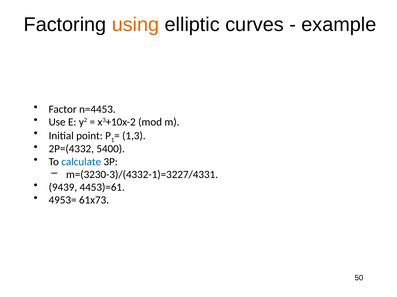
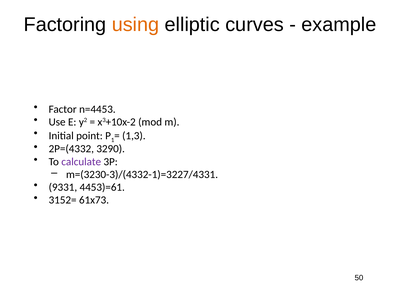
5400: 5400 -> 3290
calculate colour: blue -> purple
9439: 9439 -> 9331
4953=: 4953= -> 3152=
